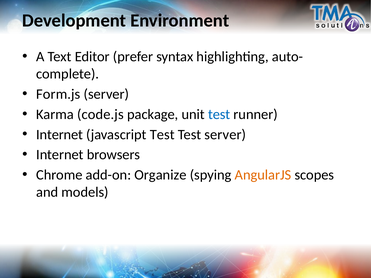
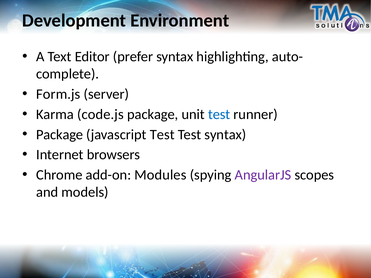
Internet at (60, 135): Internet -> Package
Test server: server -> syntax
Organize: Organize -> Modules
AngularJS colour: orange -> purple
